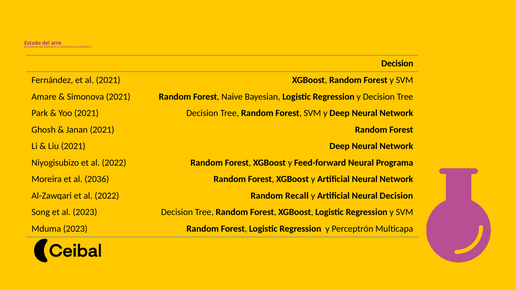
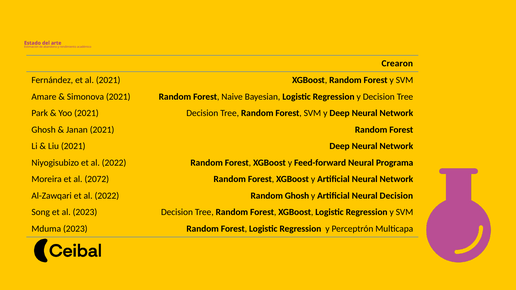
Decision at (397, 64): Decision -> Crearon
2036: 2036 -> 2072
Random Recall: Recall -> Ghosh
